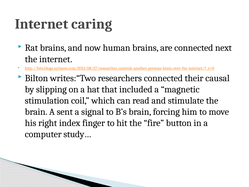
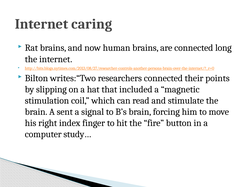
next: next -> long
causal: causal -> points
